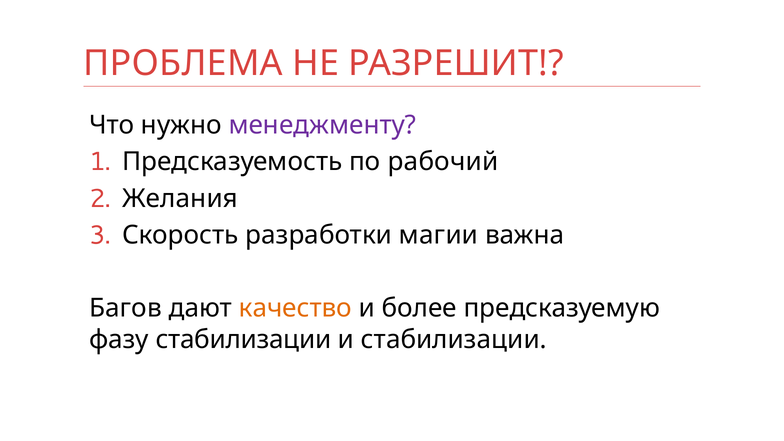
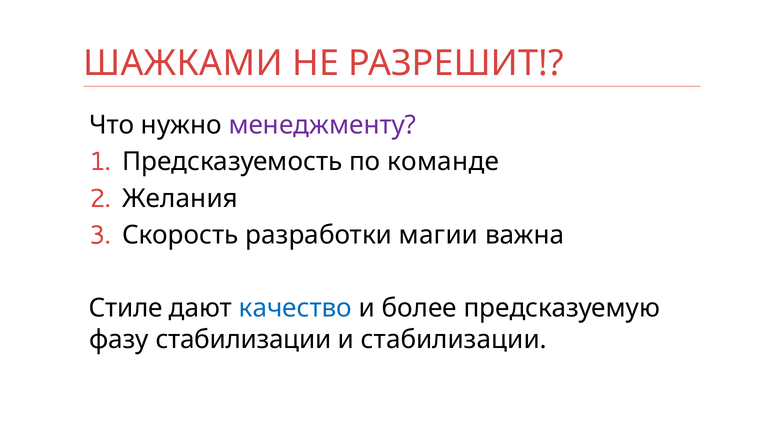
ПРОБЛЕМА: ПРОБЛЕМА -> ШАЖКАМИ
рабочий: рабочий -> команде
Багов: Багов -> Стиле
качество colour: orange -> blue
